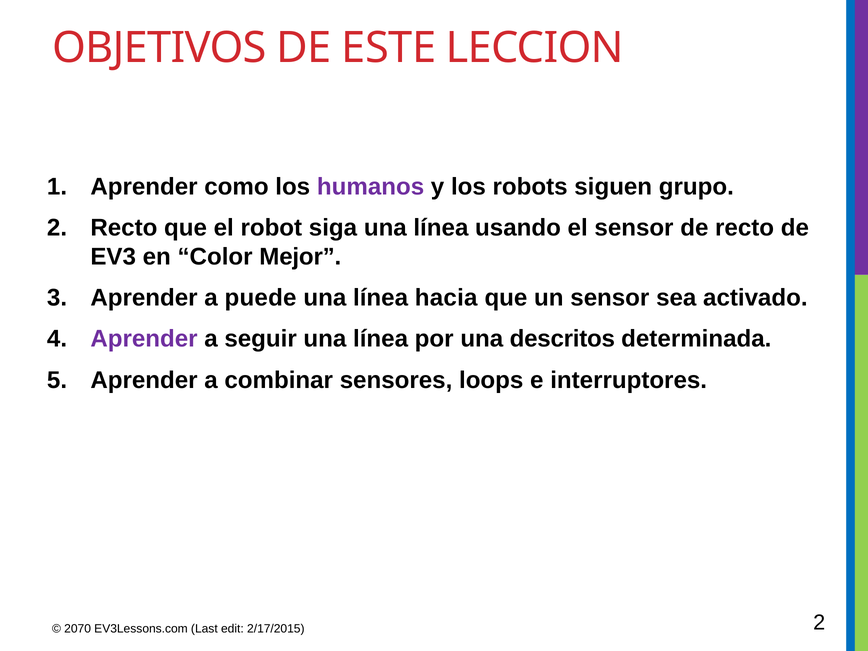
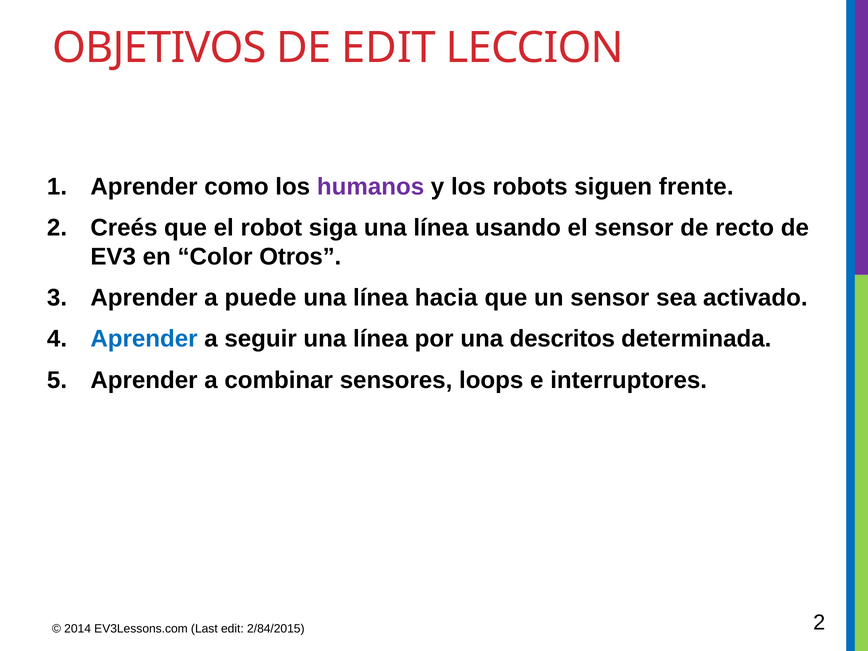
DE ESTE: ESTE -> EDIT
grupo: grupo -> frente
2 Recto: Recto -> Creés
Mejor: Mejor -> Otros
Aprender at (144, 339) colour: purple -> blue
2070: 2070 -> 2014
2/17/2015: 2/17/2015 -> 2/84/2015
